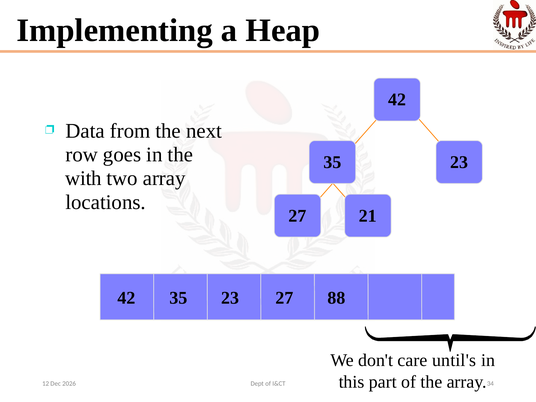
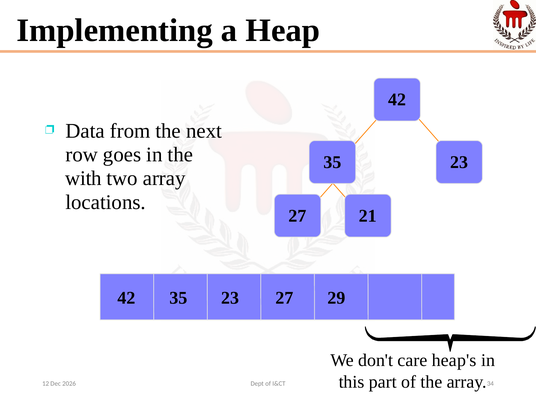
88: 88 -> 29
until's: until's -> heap's
